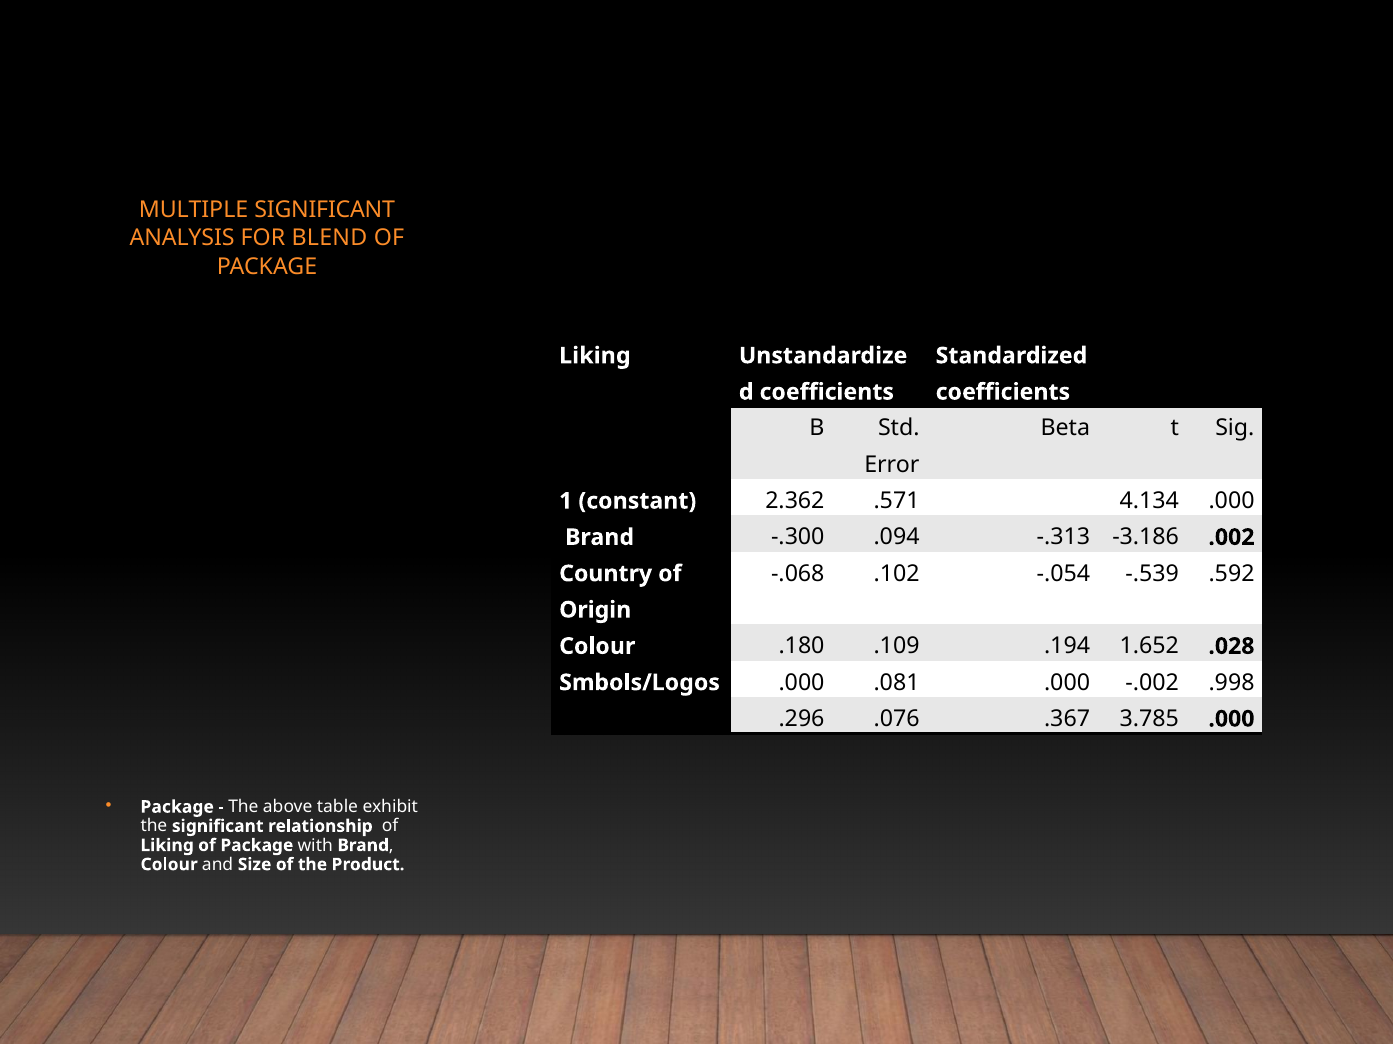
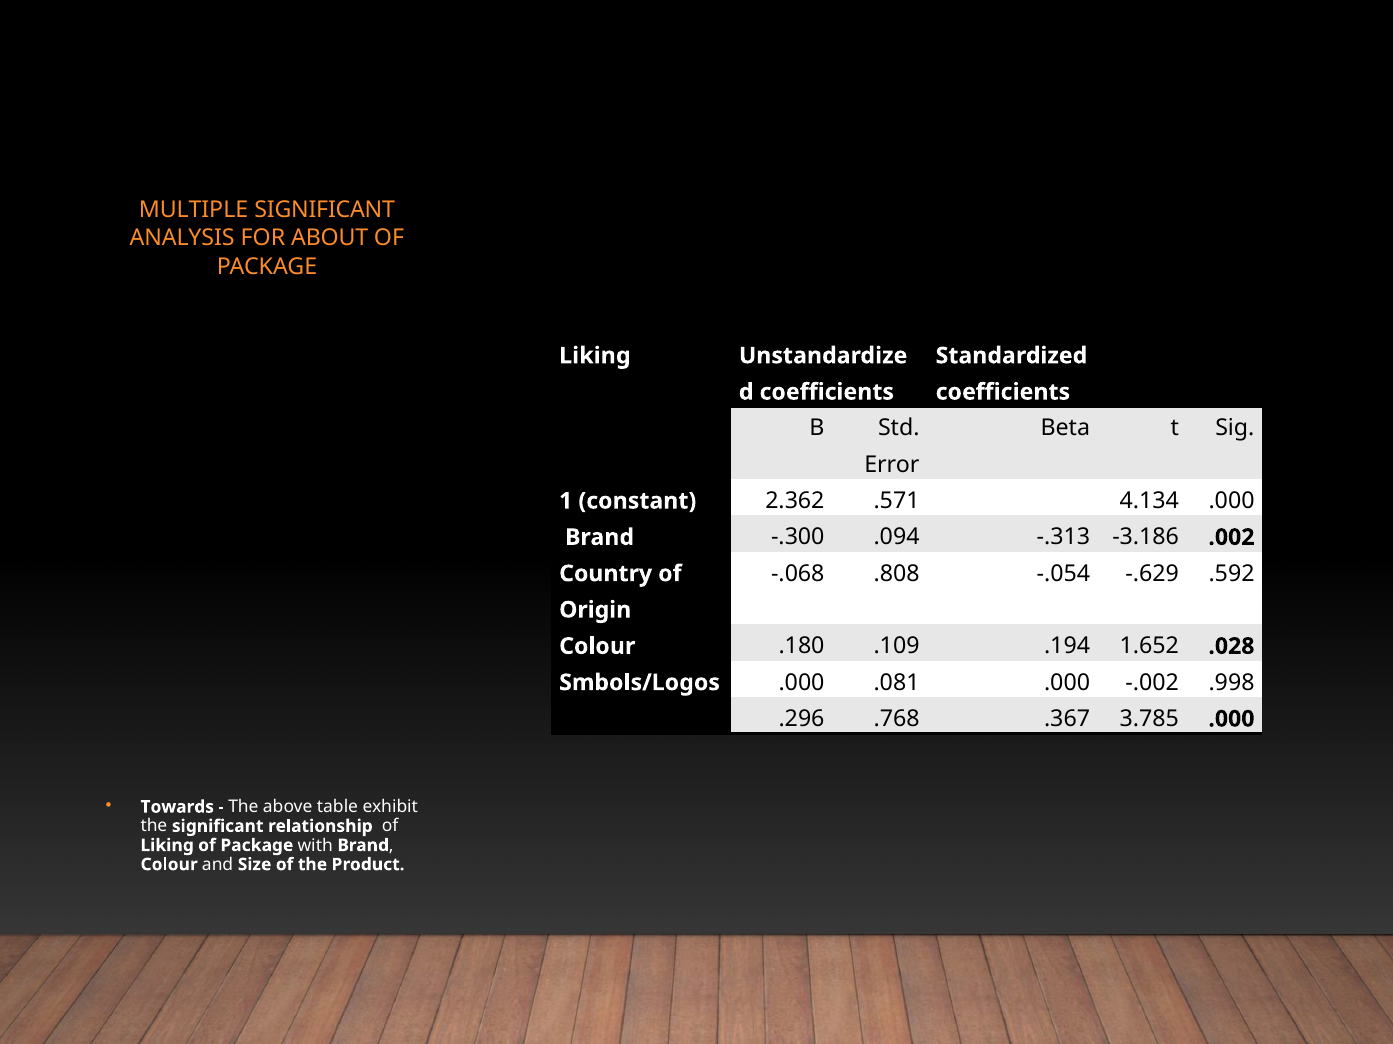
BLEND: BLEND -> ABOUT
.102: .102 -> .808
-.539: -.539 -> -.629
.076: .076 -> .768
Package at (177, 808): Package -> Towards
